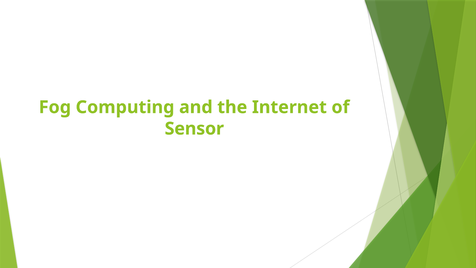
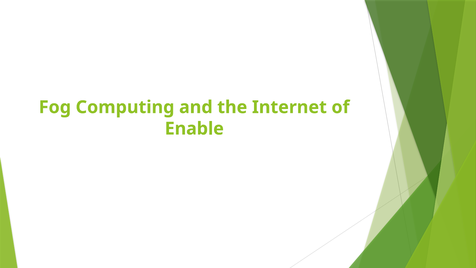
Sensor: Sensor -> Enable
